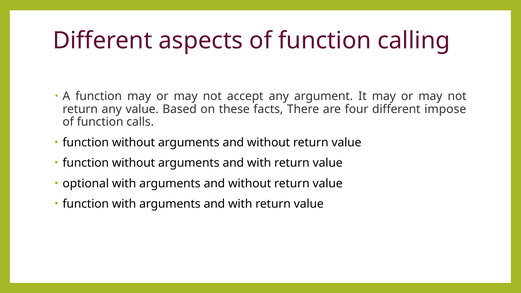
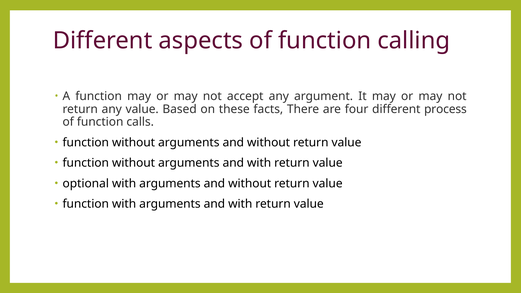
impose: impose -> process
